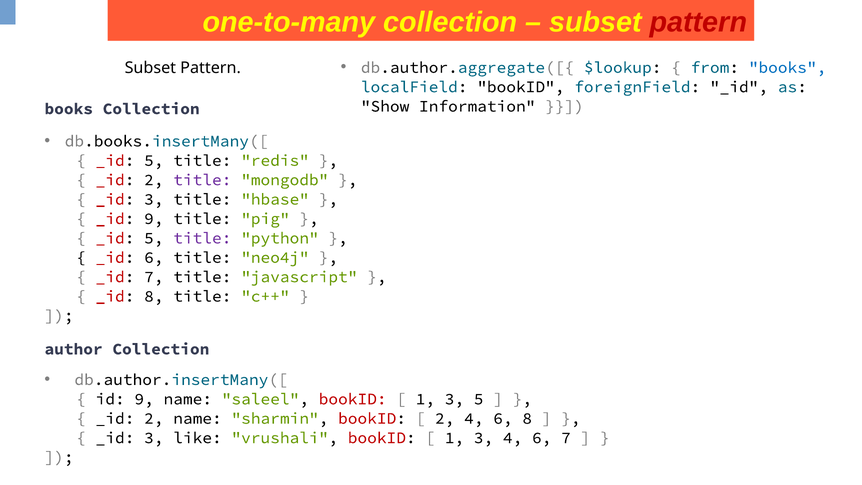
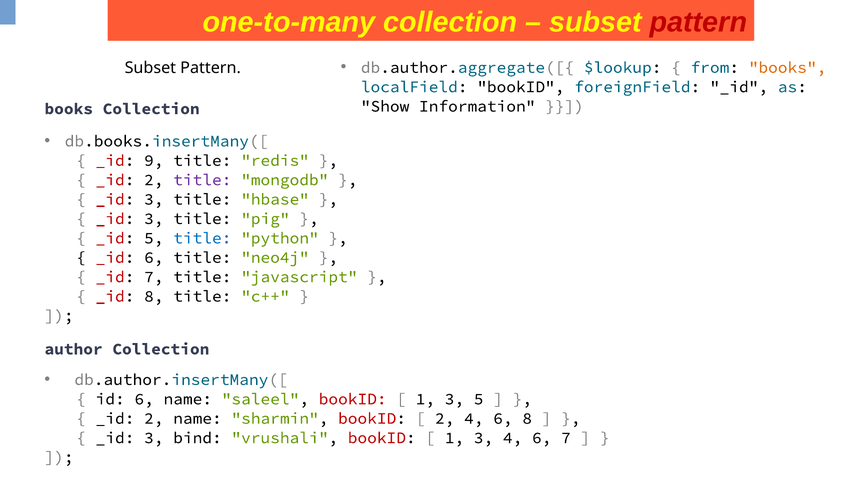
books at (788, 67) colour: blue -> orange
5 at (154, 160): 5 -> 9
9 at (154, 219): 9 -> 3
title at (202, 238) colour: purple -> blue
id 9: 9 -> 6
like: like -> bind
